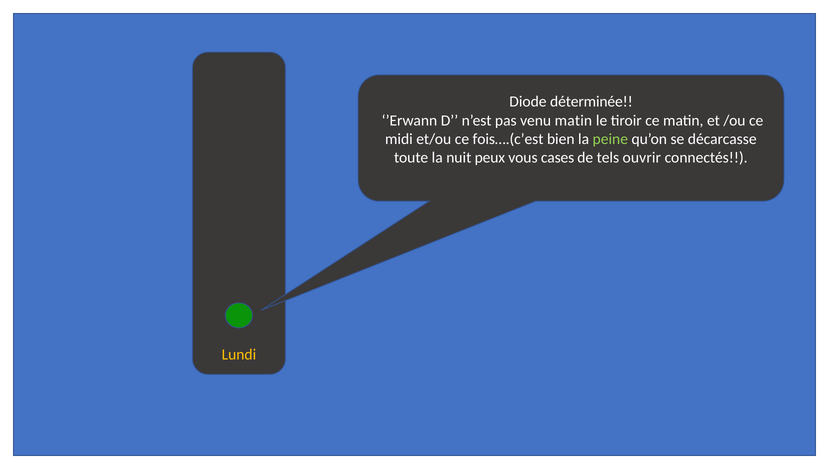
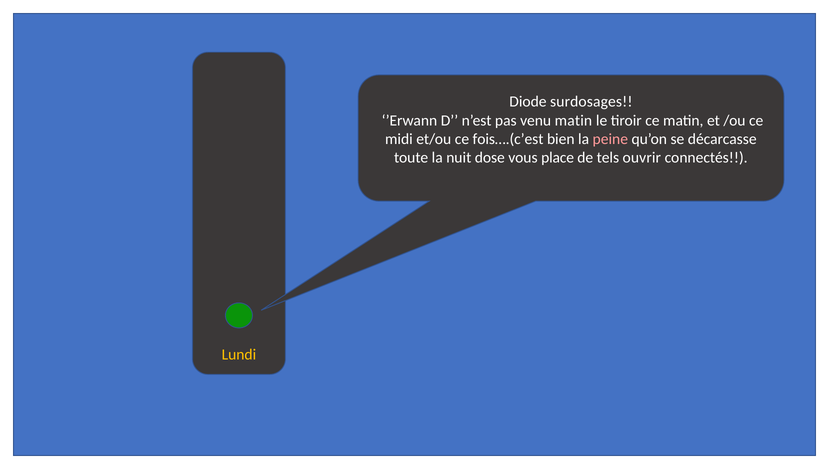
déterminée: déterminée -> surdosages
peine colour: light green -> pink
peux: peux -> dose
cases: cases -> place
